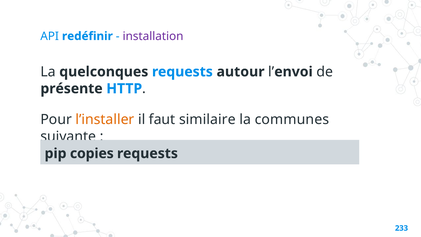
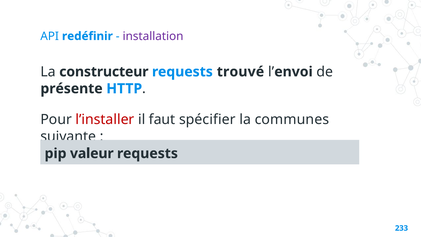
quelconques: quelconques -> constructeur
autour: autour -> trouvé
l’installer colour: orange -> red
similaire: similaire -> spécifier
copies: copies -> valeur
